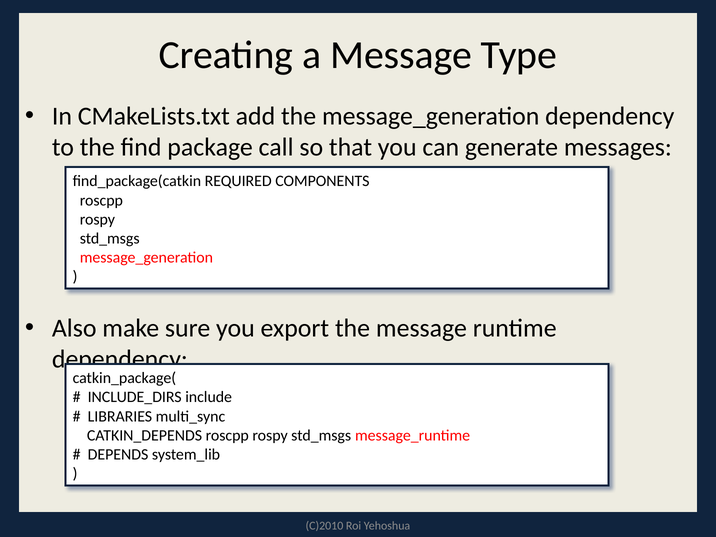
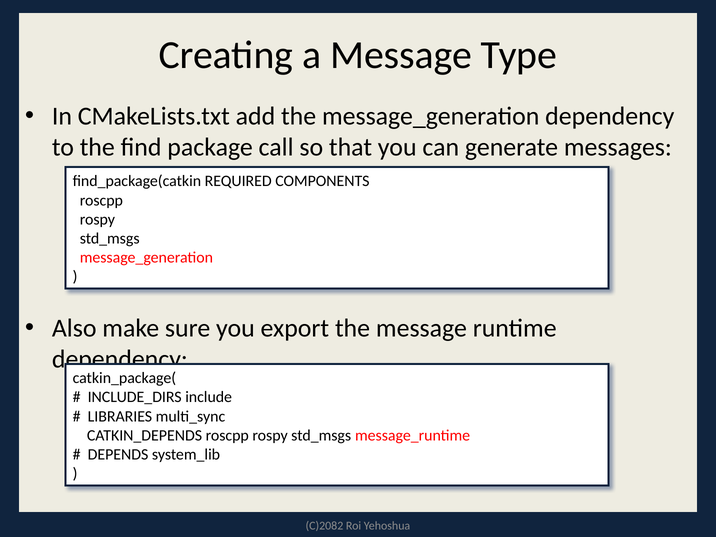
C)2010: C)2010 -> C)2082
